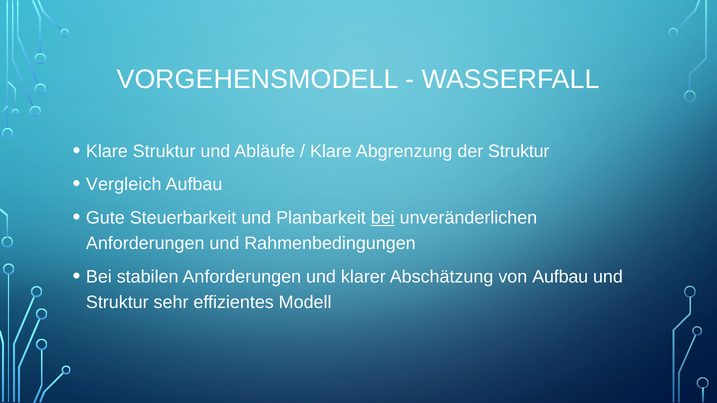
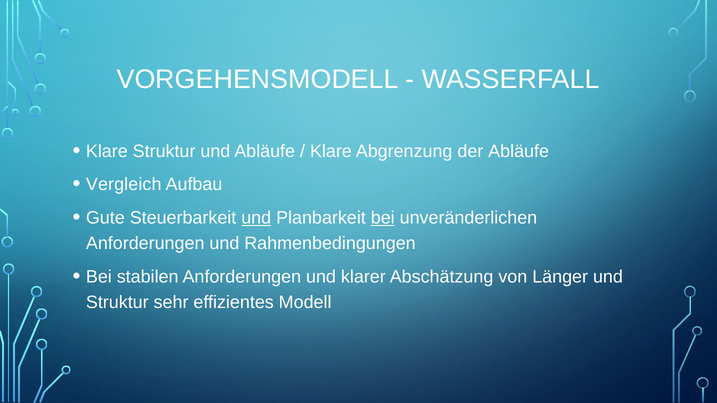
der Struktur: Struktur -> Abläufe
und at (256, 218) underline: none -> present
von Aufbau: Aufbau -> Länger
